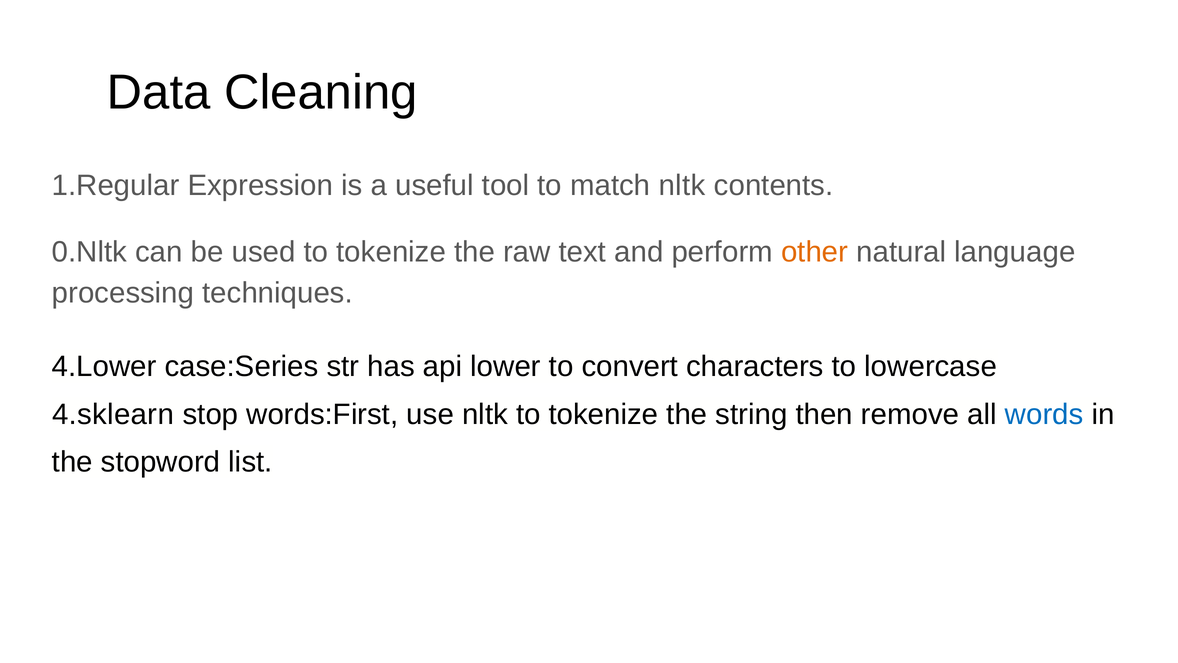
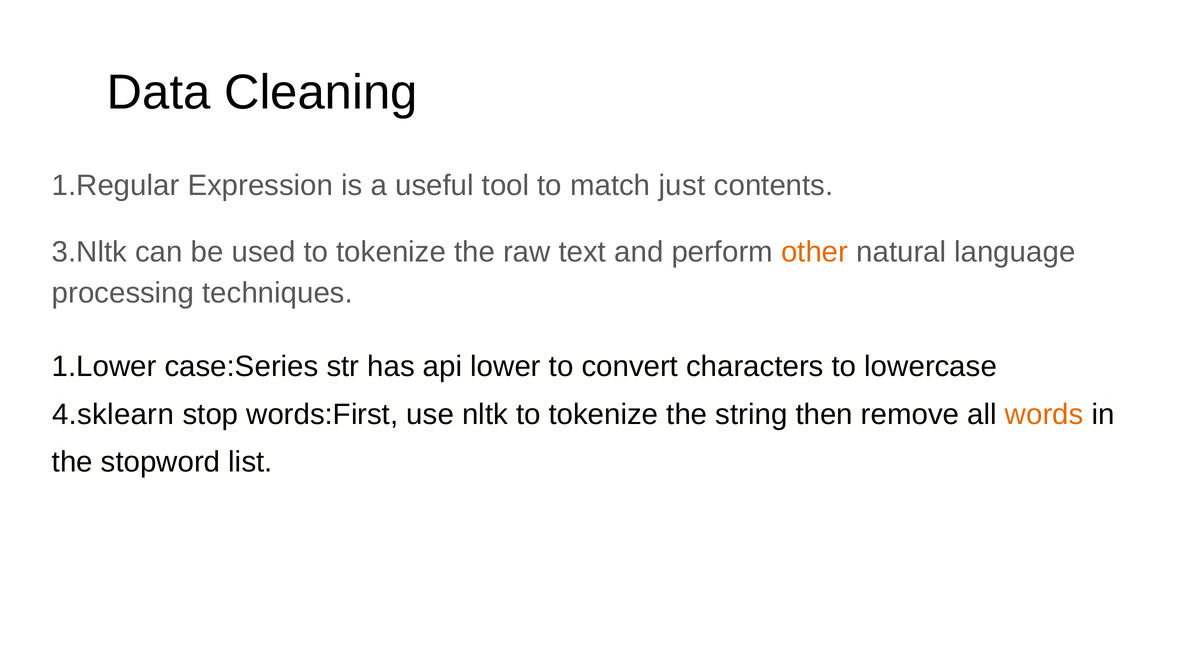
match nltk: nltk -> just
0.Nltk: 0.Nltk -> 3.Nltk
4.Lower: 4.Lower -> 1.Lower
words colour: blue -> orange
